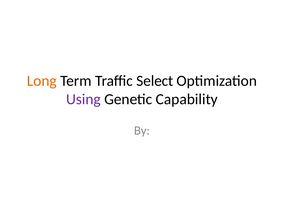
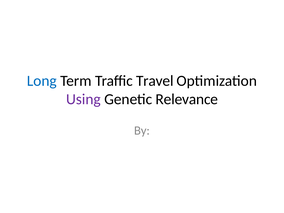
Long colour: orange -> blue
Select: Select -> Travel
Capability: Capability -> Relevance
